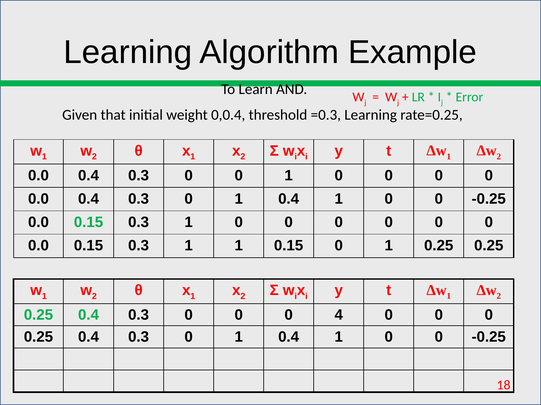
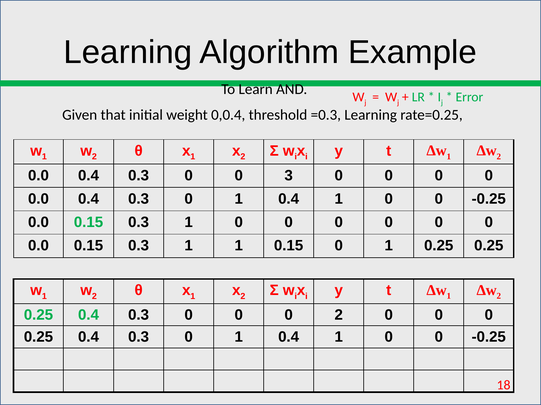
0 0 1: 1 -> 3
0 4: 4 -> 2
